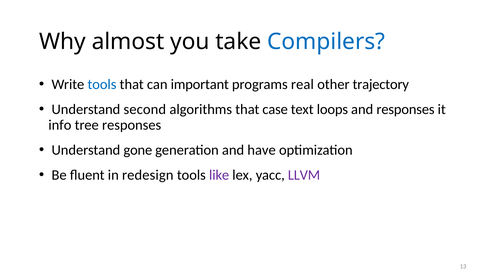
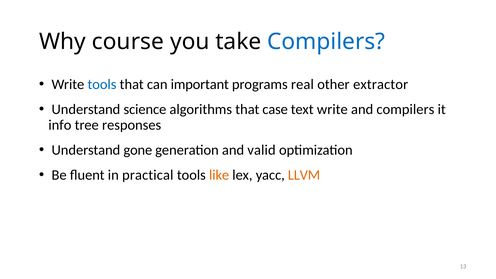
almost: almost -> course
trajectory: trajectory -> extractor
second: second -> science
text loops: loops -> write
and responses: responses -> compilers
have: have -> valid
redesign: redesign -> practical
like colour: purple -> orange
LLVM colour: purple -> orange
